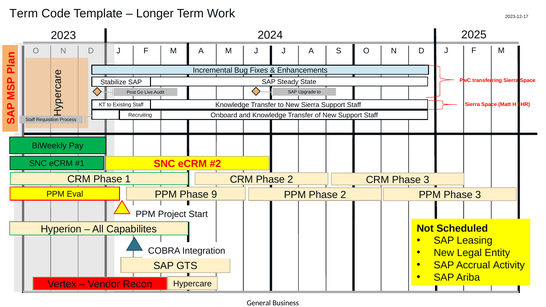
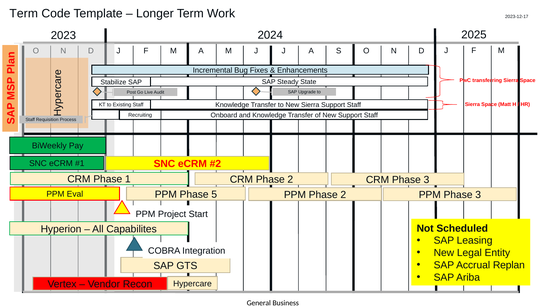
9: 9 -> 5
Activity: Activity -> Replan
